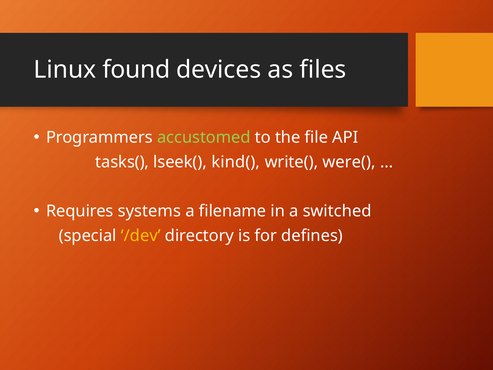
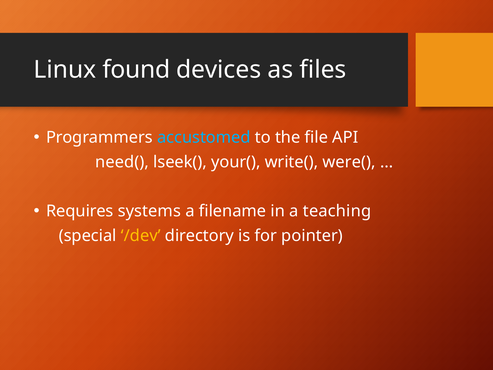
accustomed colour: light green -> light blue
tasks(: tasks( -> need(
kind(: kind( -> your(
switched: switched -> teaching
defines: defines -> pointer
